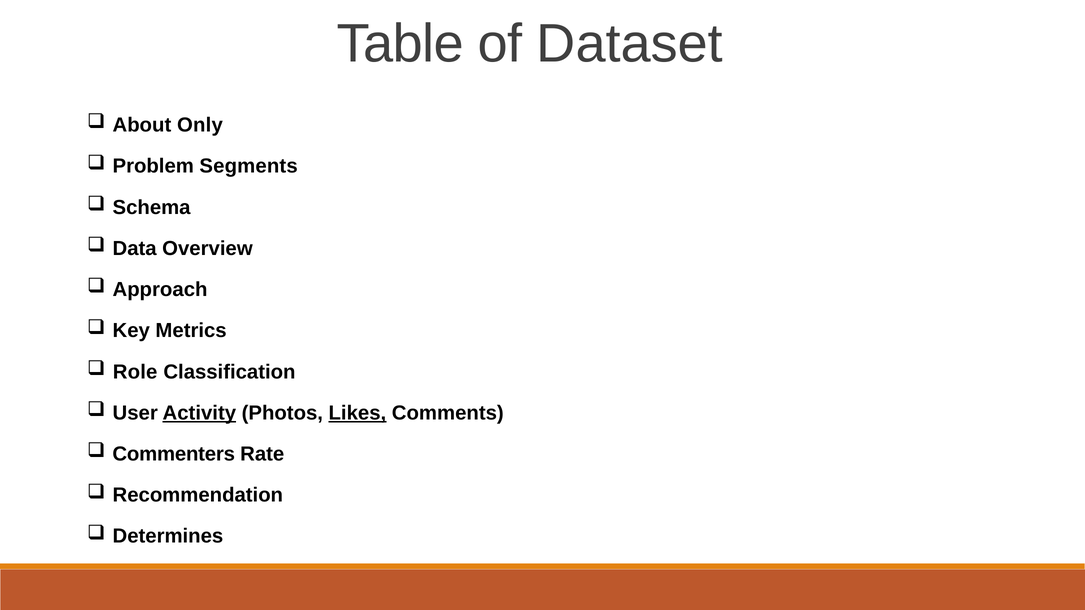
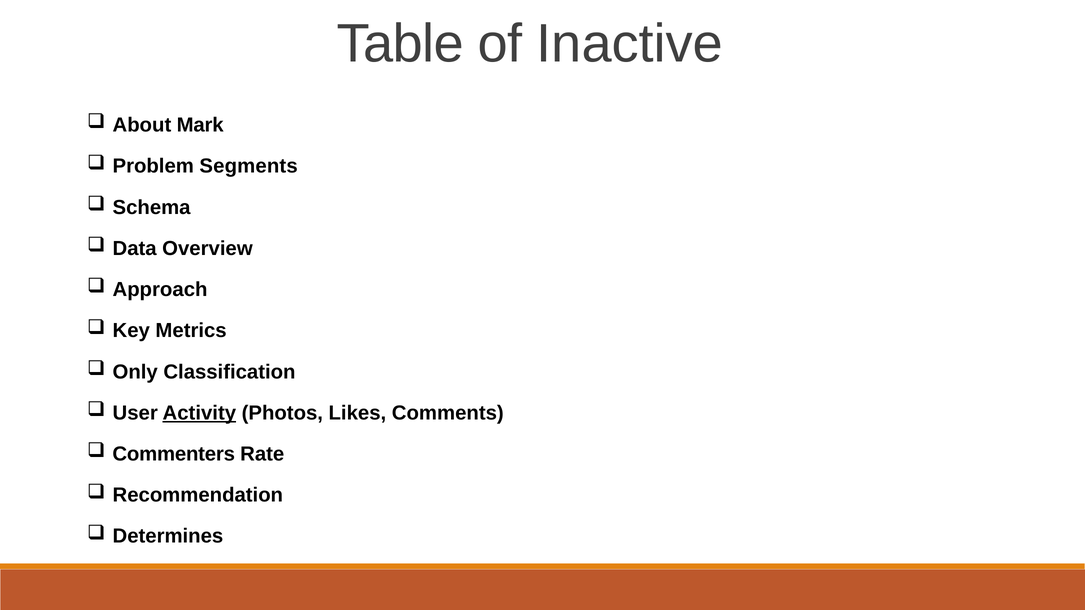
Dataset: Dataset -> Inactive
Only: Only -> Mark
Role: Role -> Only
Likes underline: present -> none
